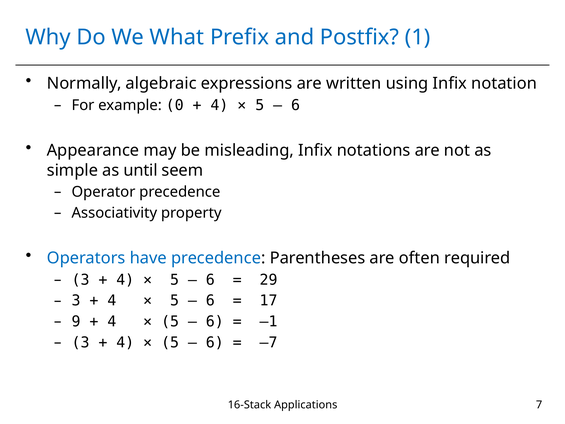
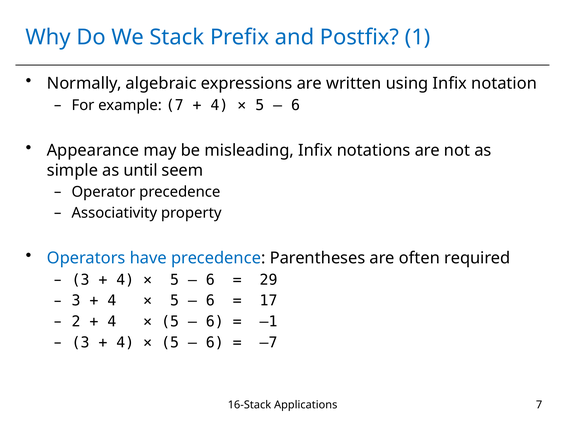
What: What -> Stack
example 0: 0 -> 7
9: 9 -> 2
